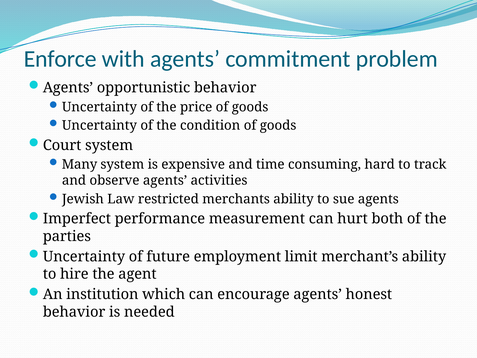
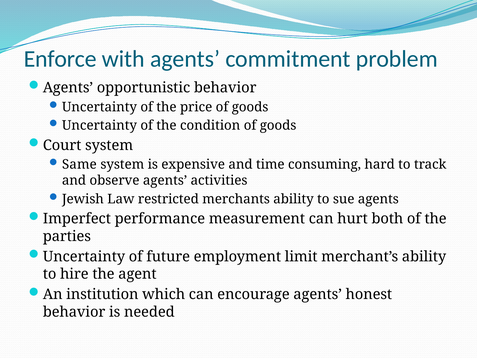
Many: Many -> Same
